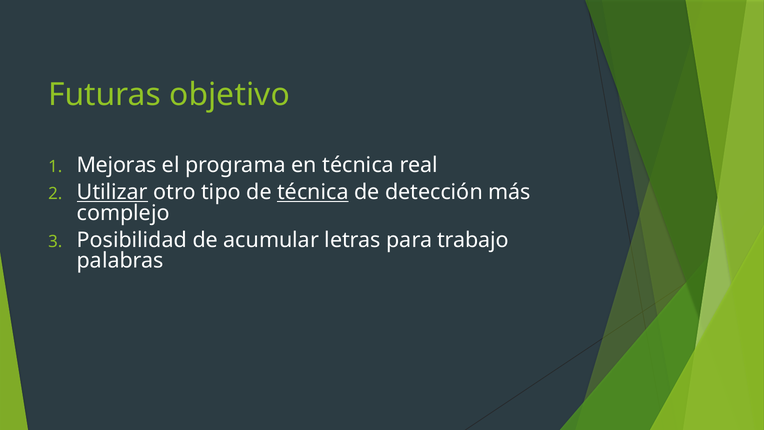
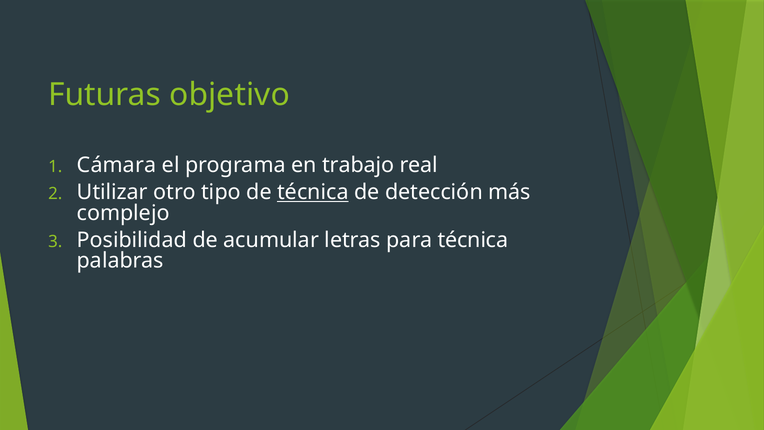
Mejoras: Mejoras -> Cámara
en técnica: técnica -> trabajo
Utilizar underline: present -> none
para trabajo: trabajo -> técnica
